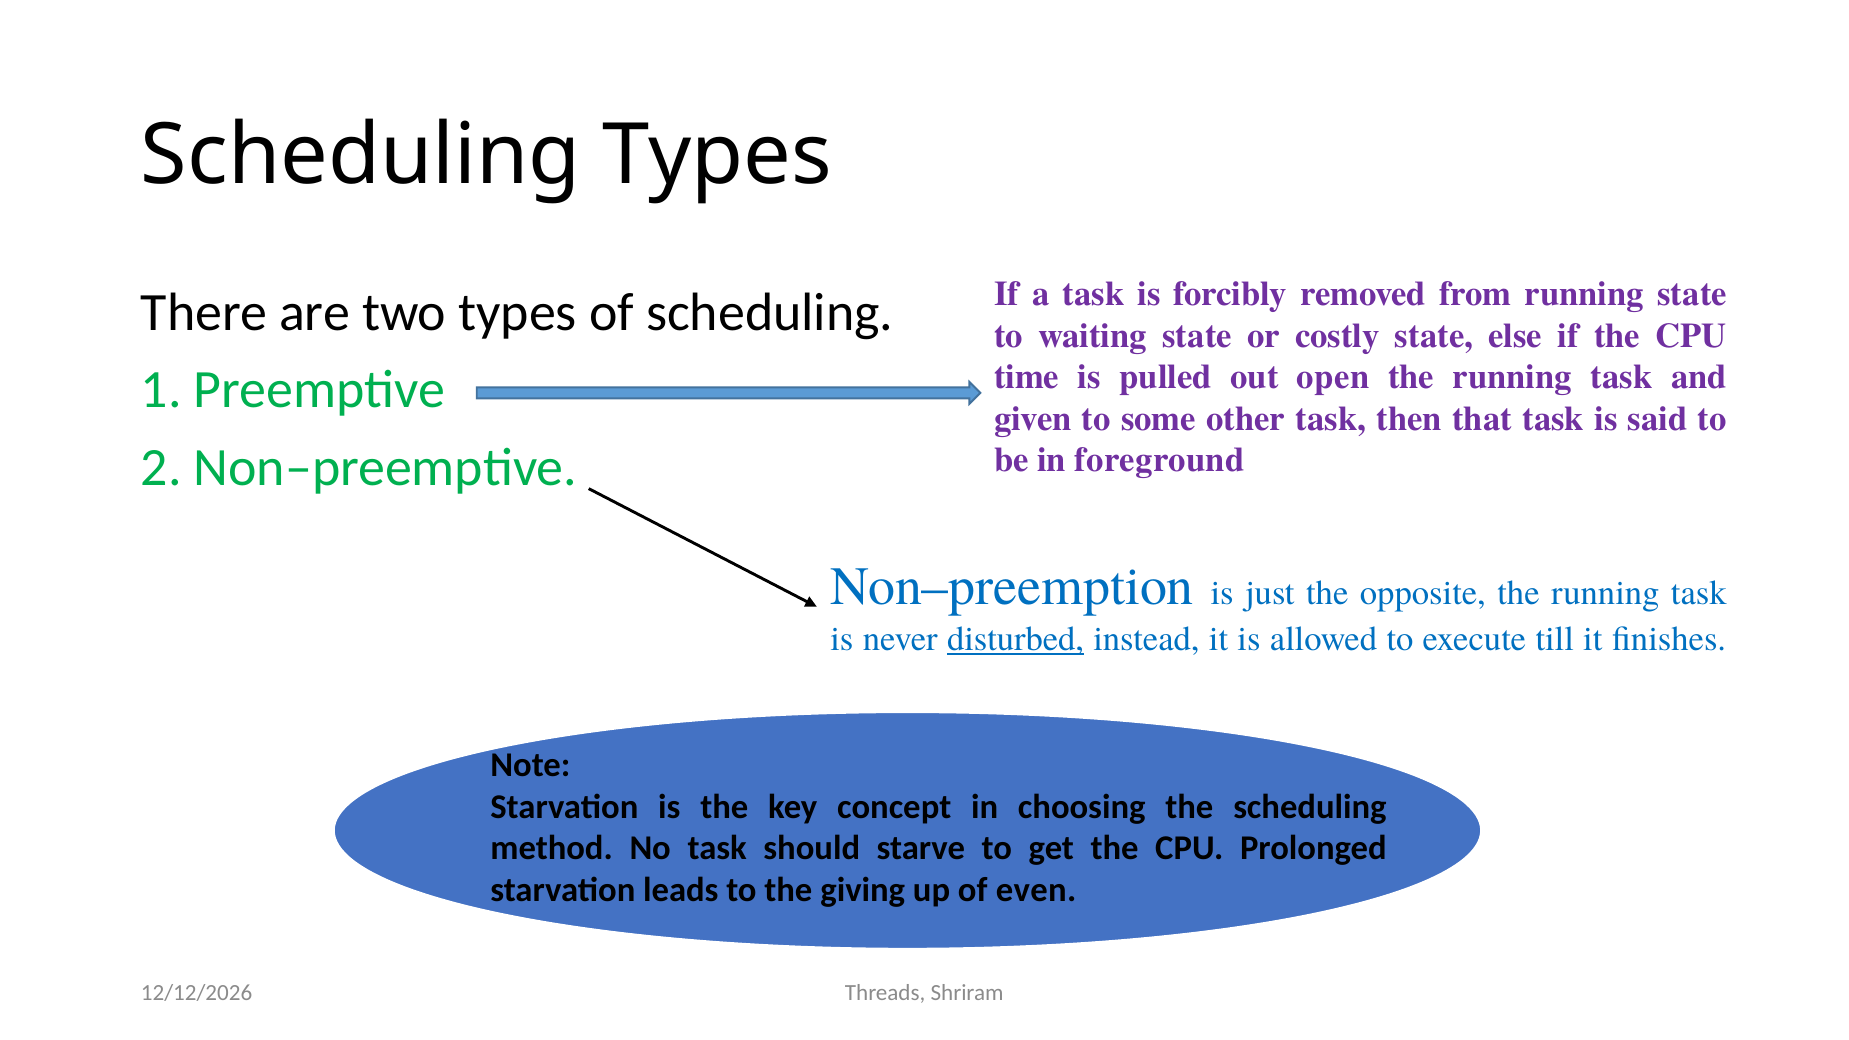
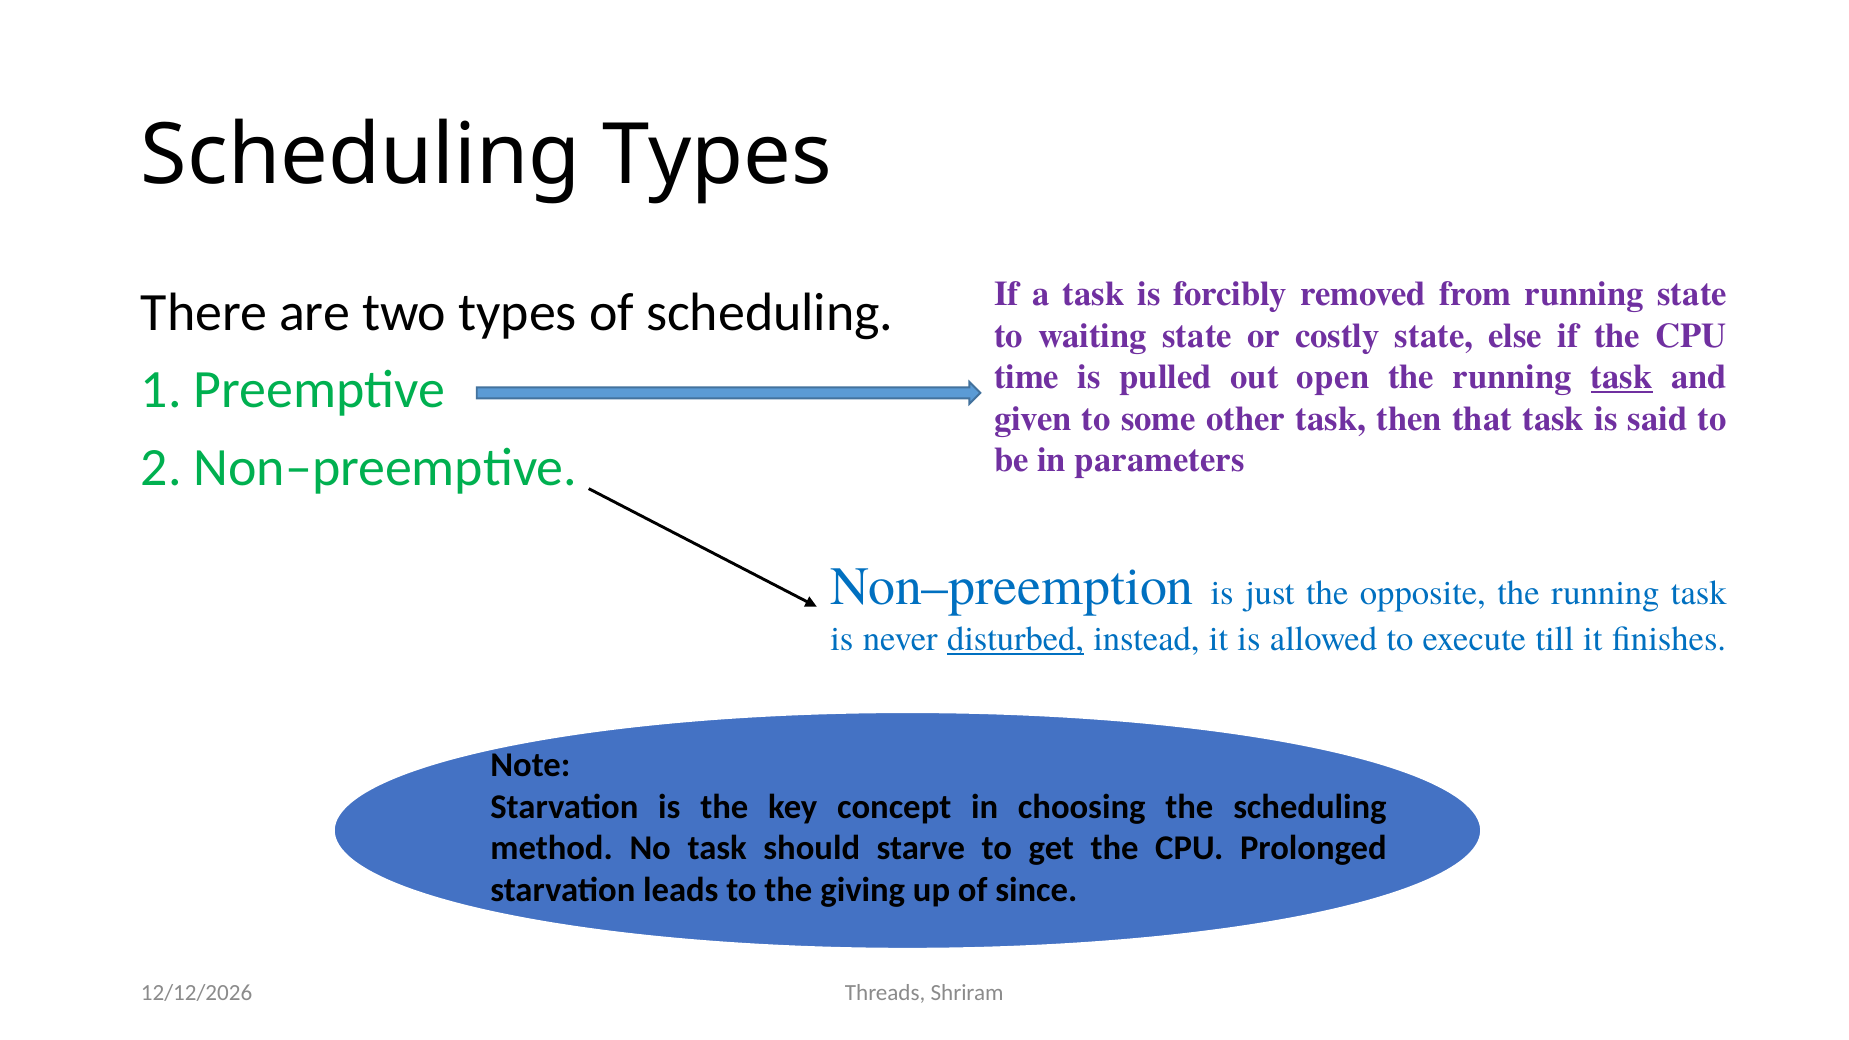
task at (1622, 377) underline: none -> present
foreground: foreground -> parameters
even: even -> since
